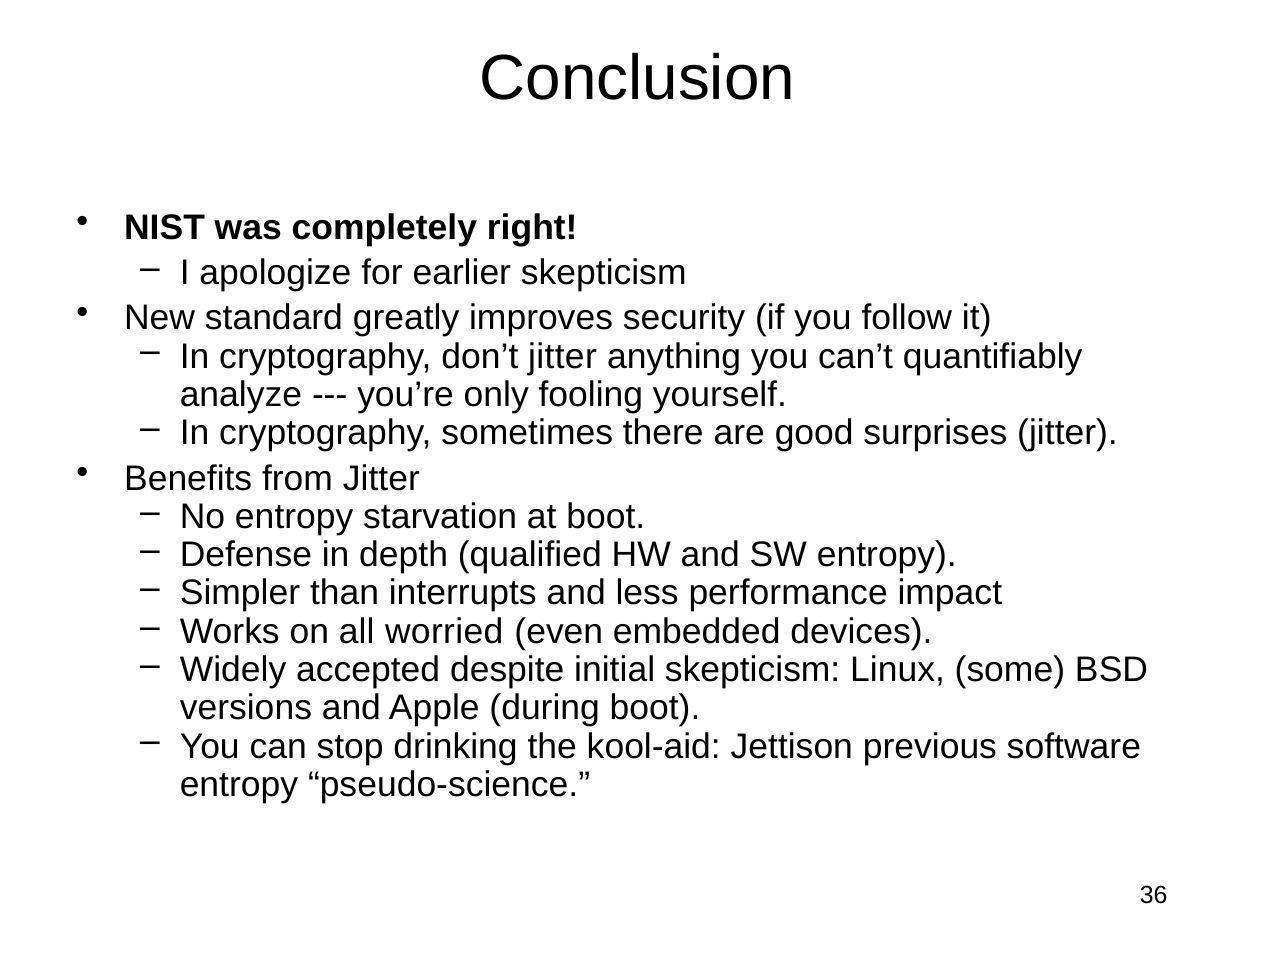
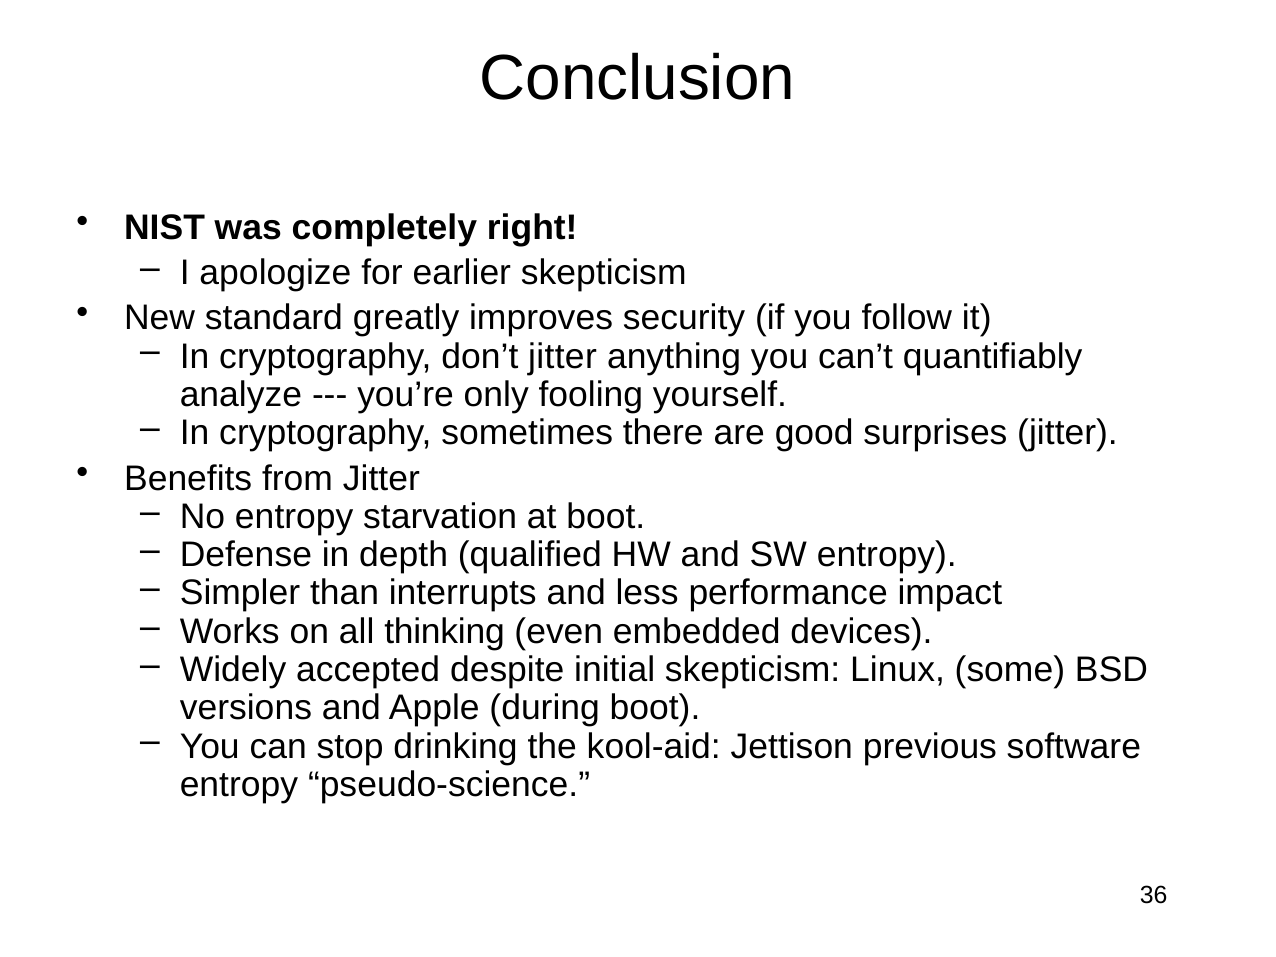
worried: worried -> thinking
